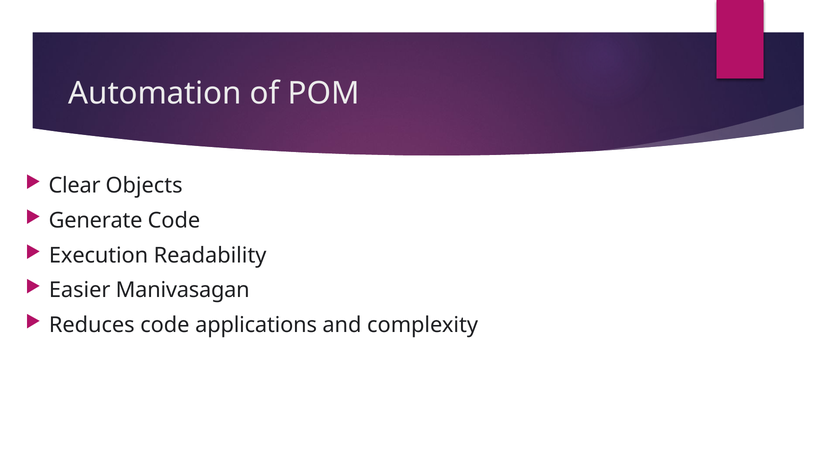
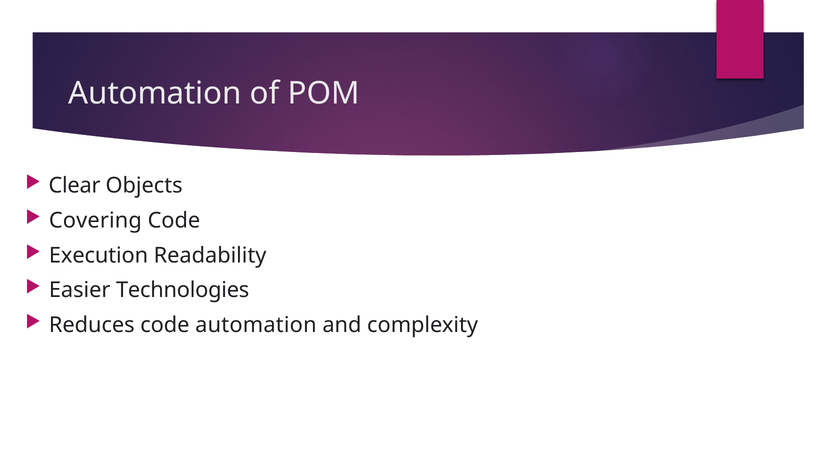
Generate: Generate -> Covering
Manivasagan: Manivasagan -> Technologies
code applications: applications -> automation
